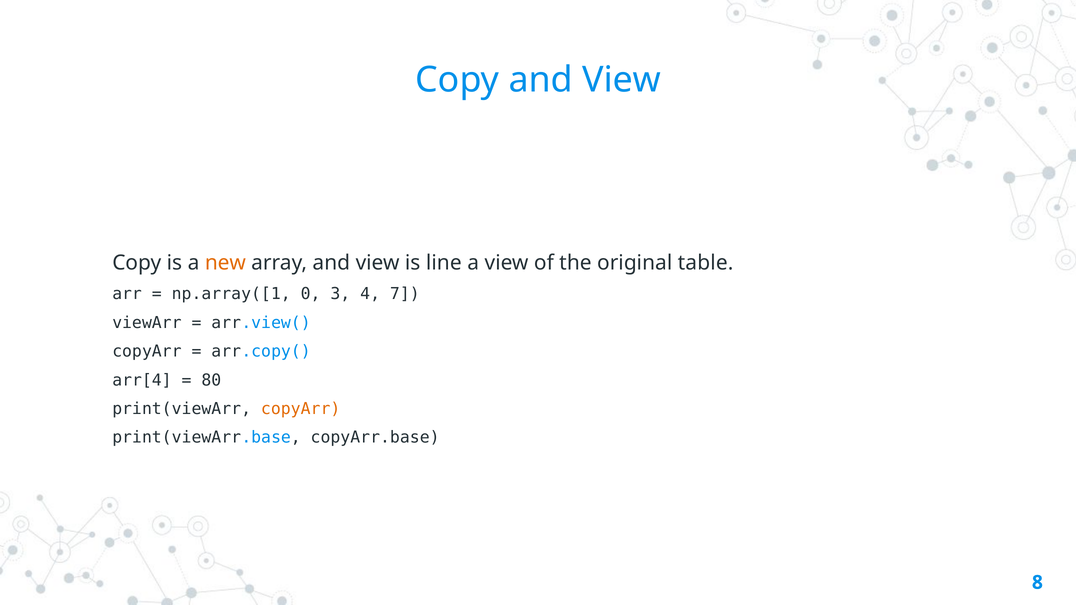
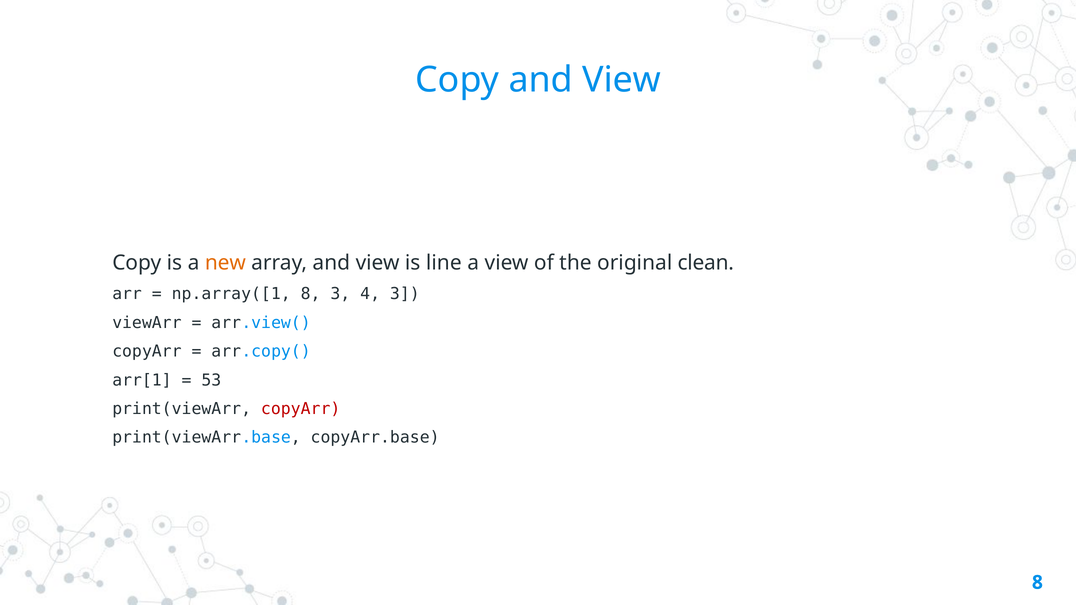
table: table -> clean
np.array([1 0: 0 -> 8
4 7: 7 -> 3
arr[4: arr[4 -> arr[1
80: 80 -> 53
copyArr at (301, 409) colour: orange -> red
